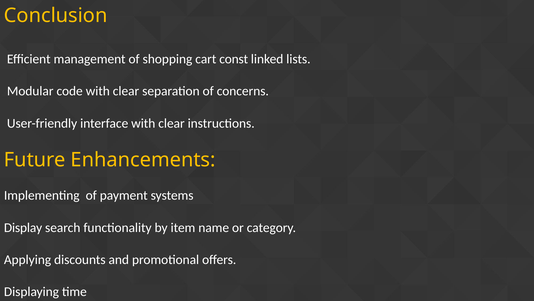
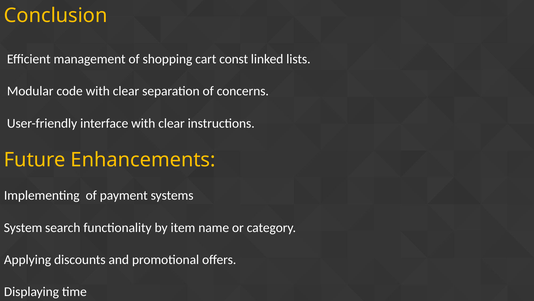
Display: Display -> System
